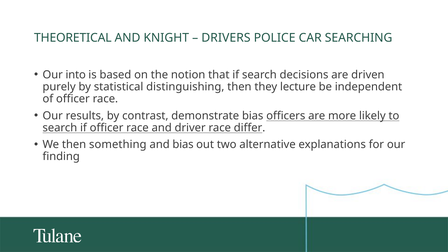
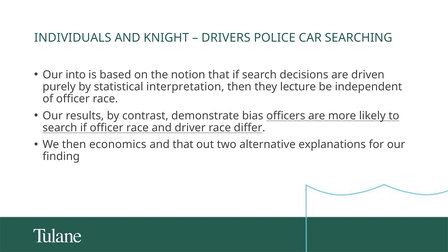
THEORETICAL: THEORETICAL -> INDIVIDUALS
distinguishing: distinguishing -> interpretation
something: something -> economics
and bias: bias -> that
